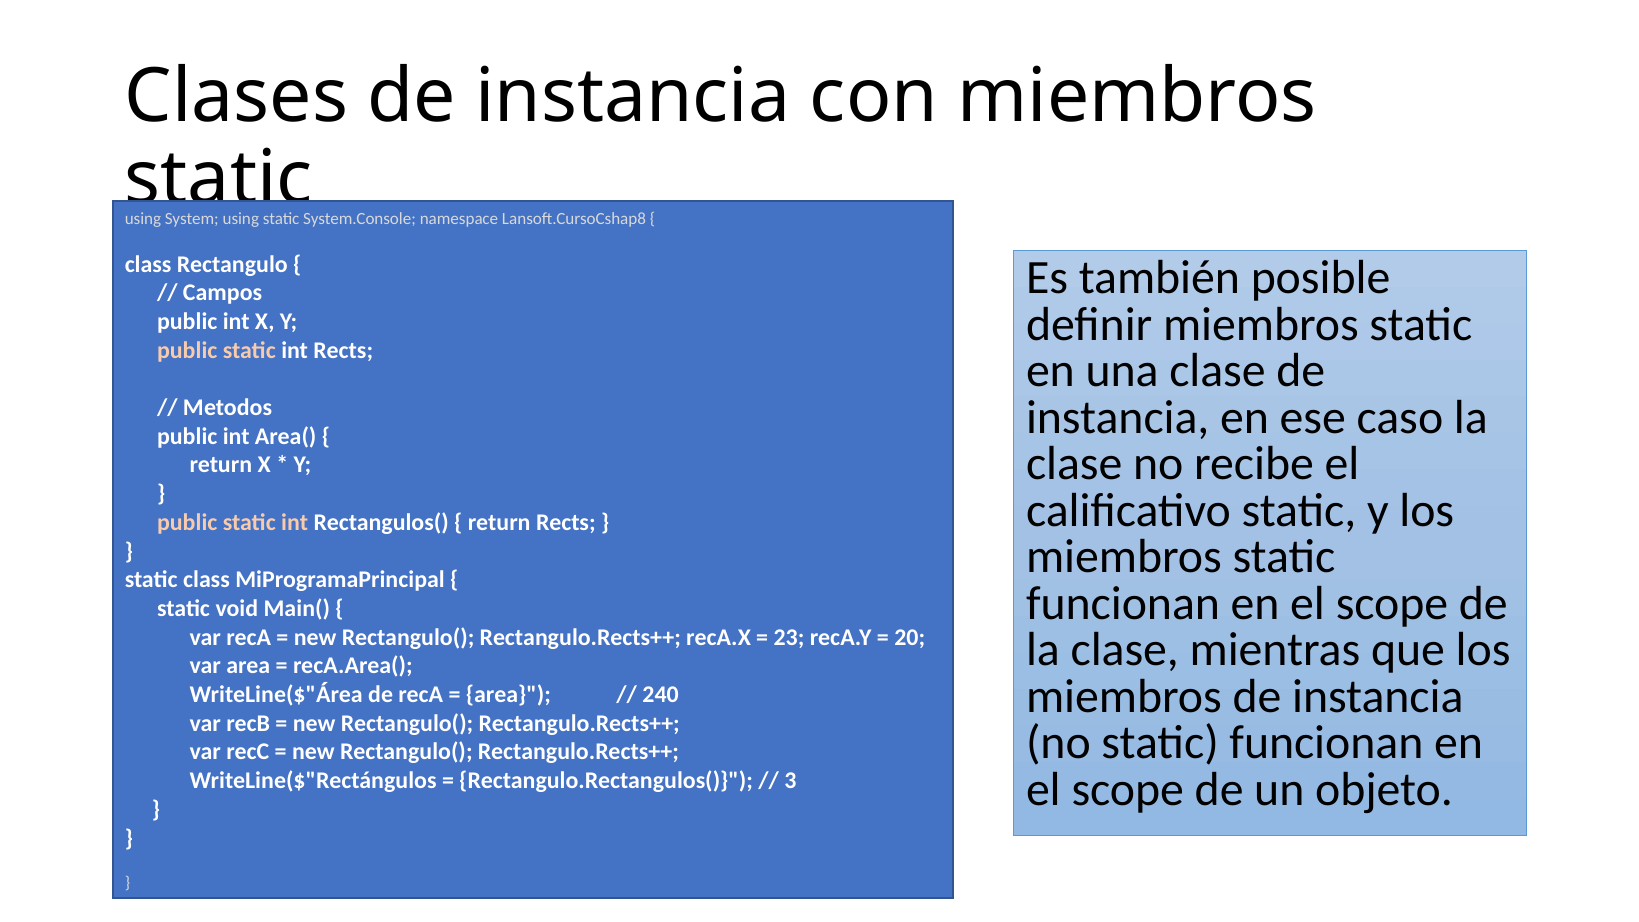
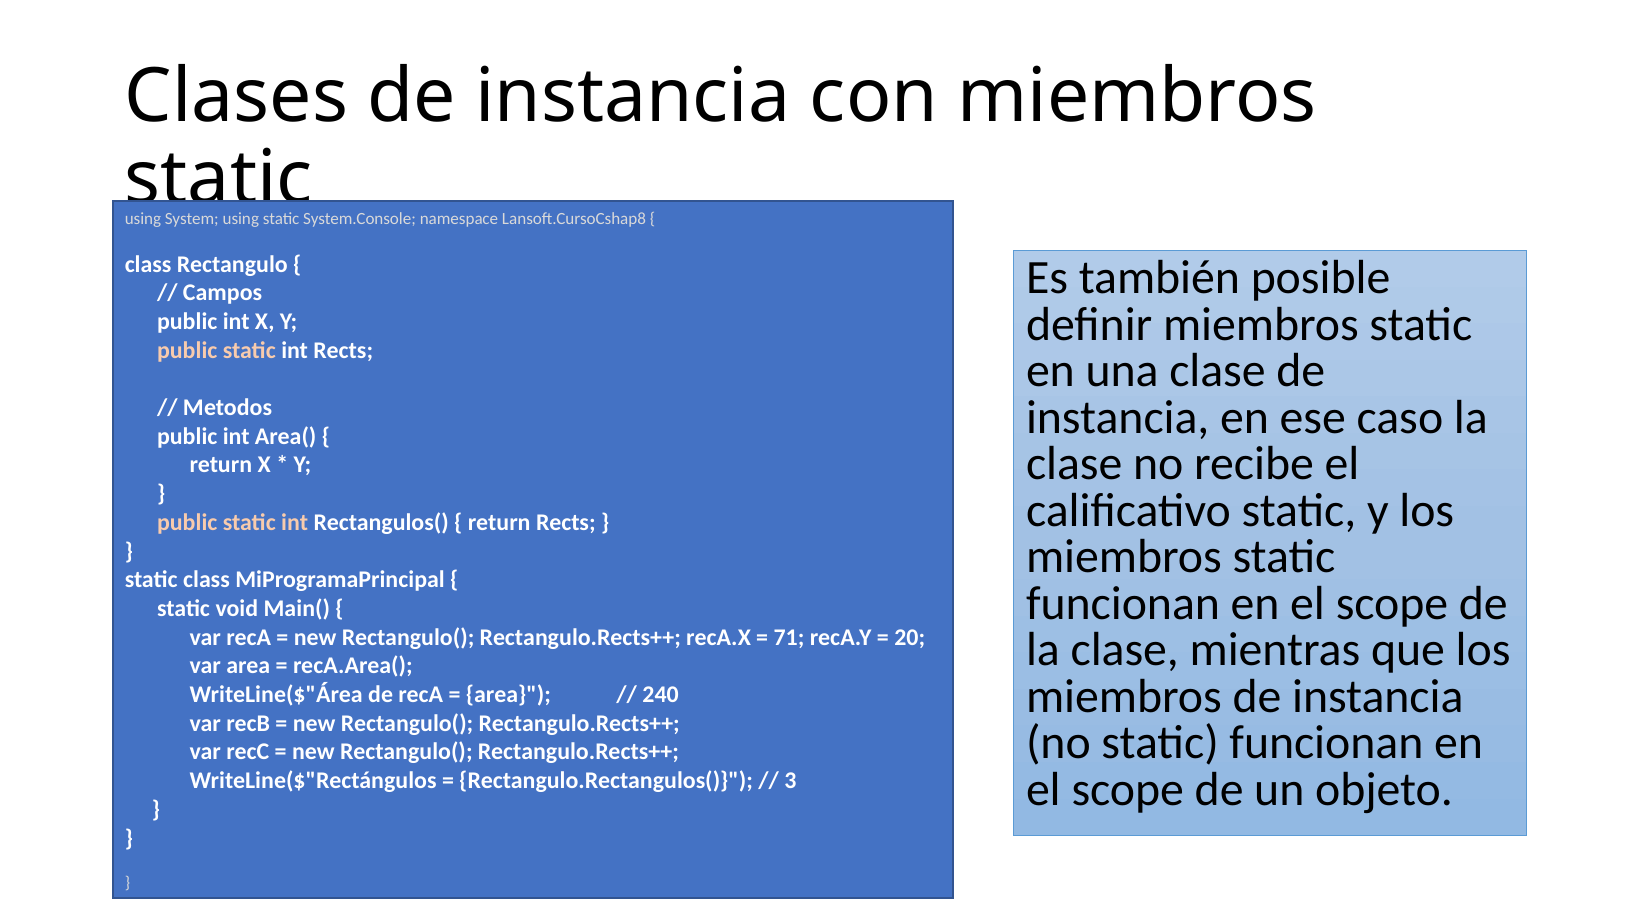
23: 23 -> 71
